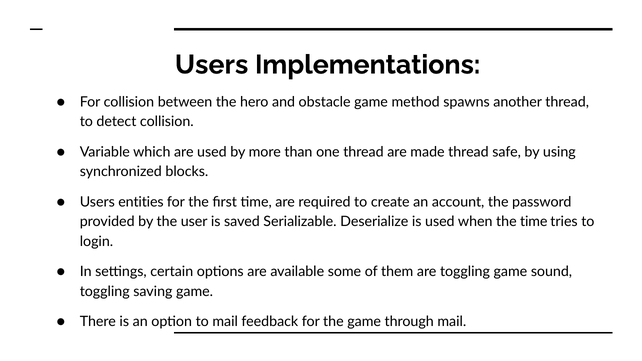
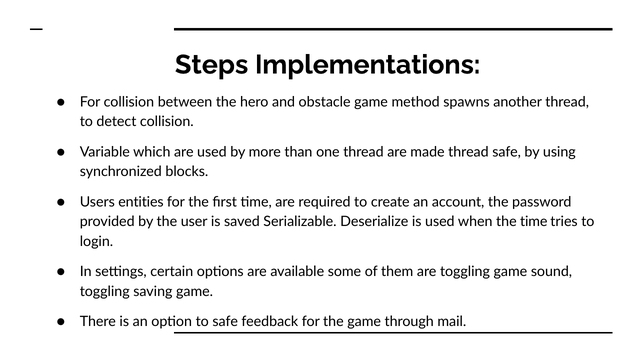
Users at (212, 65): Users -> Steps
to mail: mail -> safe
